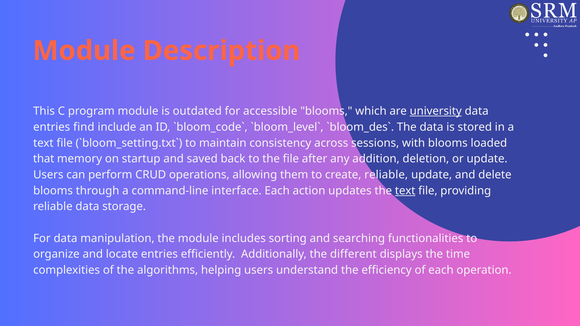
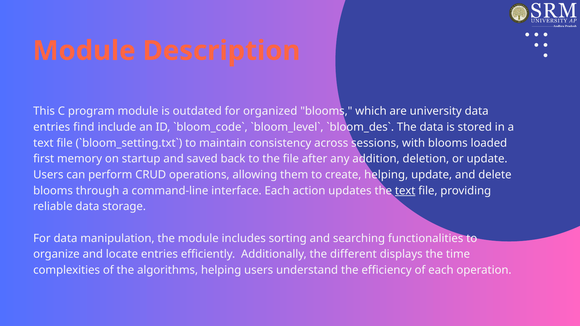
accessible: accessible -> organized
university underline: present -> none
that: that -> first
create reliable: reliable -> helping
